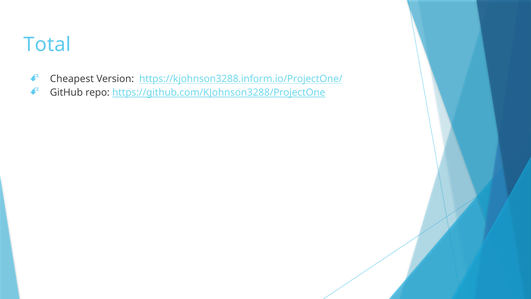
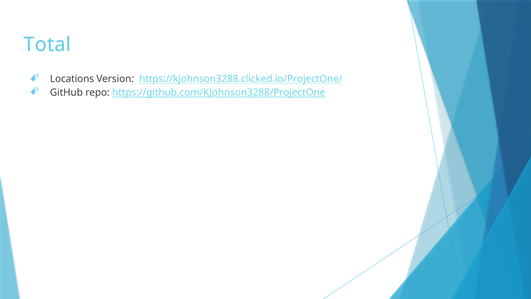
Cheapest: Cheapest -> Locations
https://kjohnson3288.inform.io/ProjectOne/: https://kjohnson3288.inform.io/ProjectOne/ -> https://kjohnson3288.clicked.io/ProjectOne/
